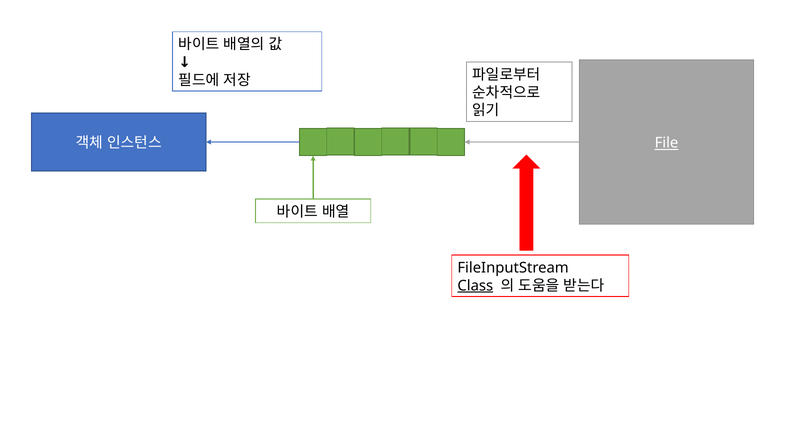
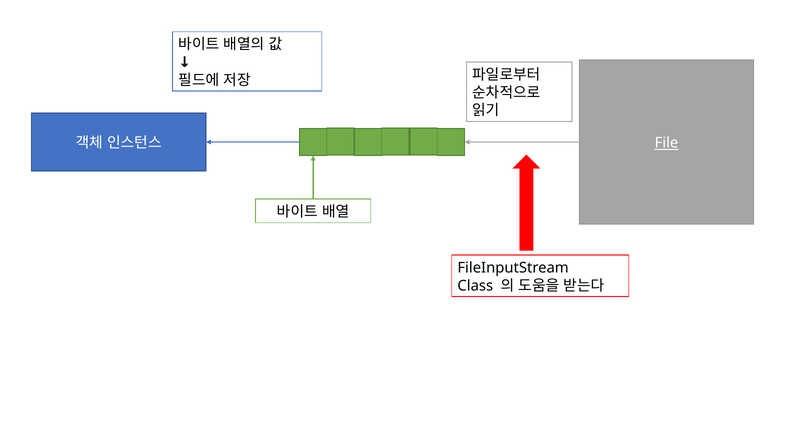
Class underline: present -> none
